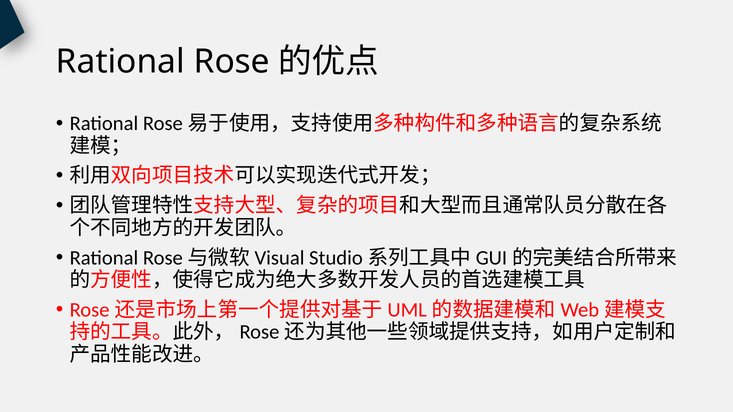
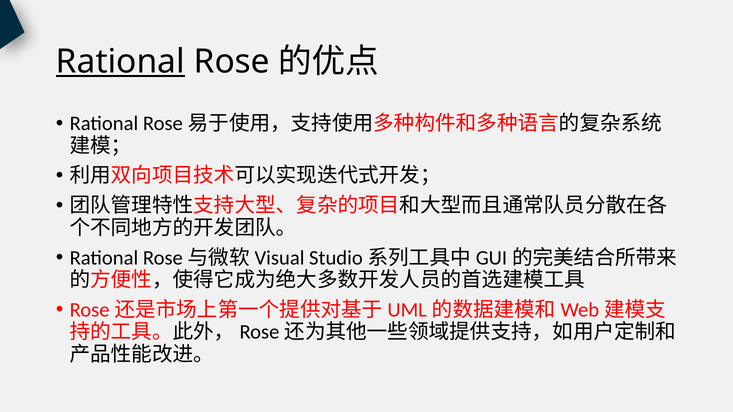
Rational at (120, 62) underline: none -> present
